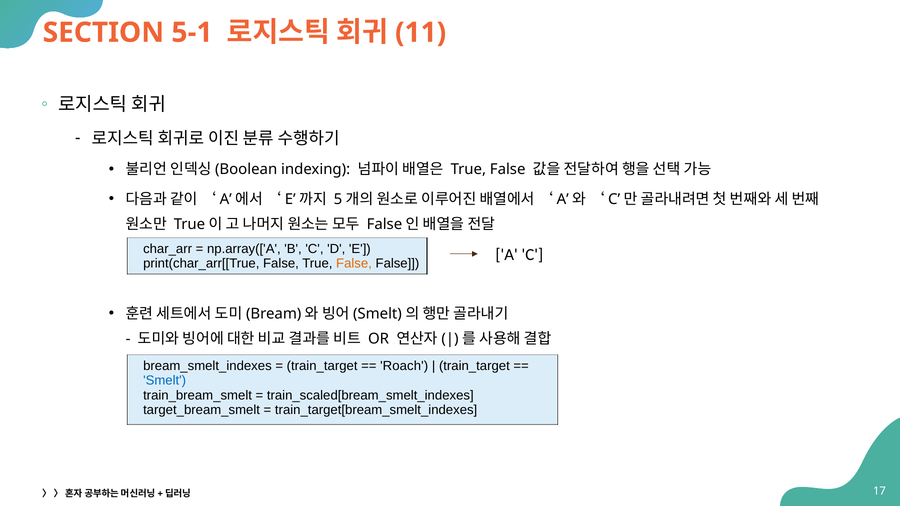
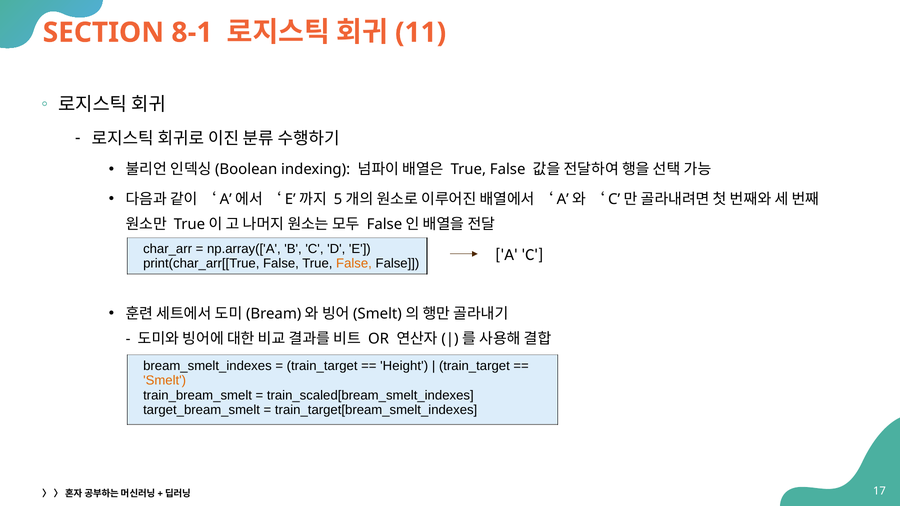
5-1: 5-1 -> 8-1
Roach: Roach -> Height
Smelt colour: blue -> orange
